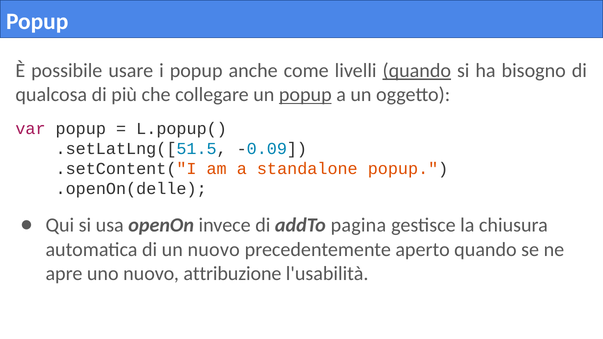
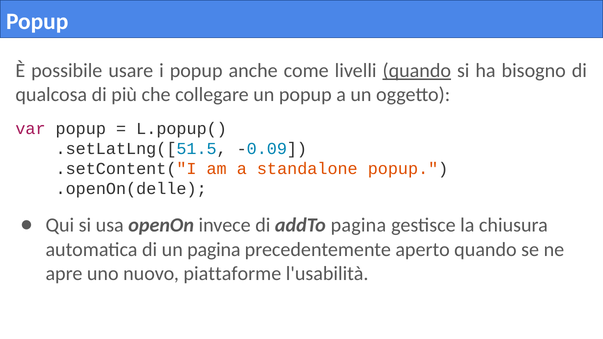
popup at (305, 95) underline: present -> none
un nuovo: nuovo -> pagina
attribuzione: attribuzione -> piattaforme
